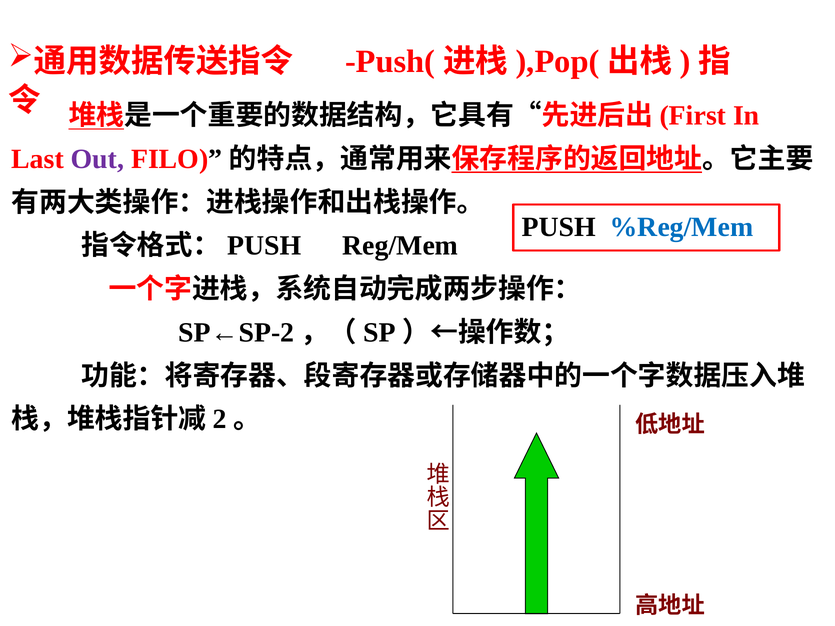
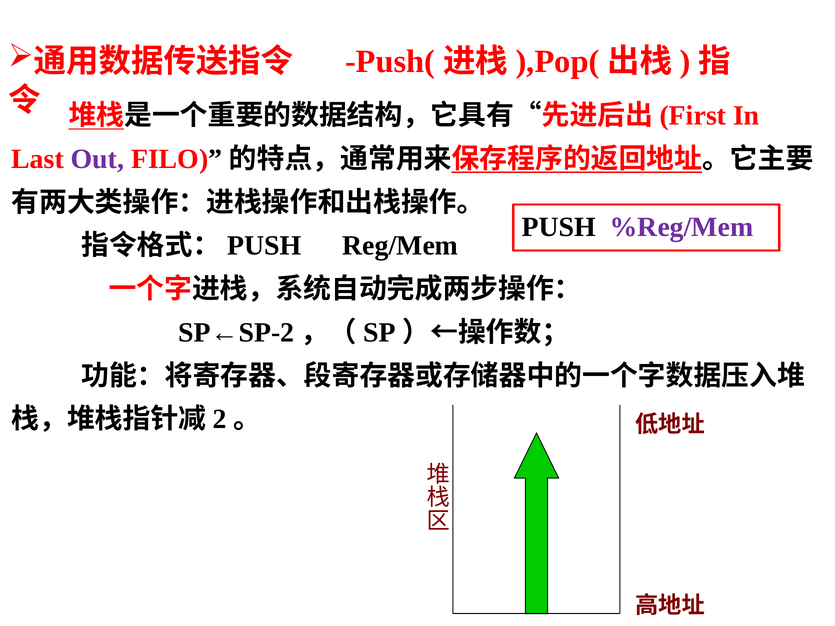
%Reg/Mem colour: blue -> purple
